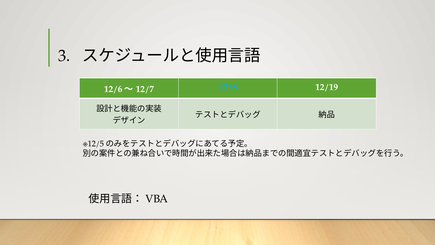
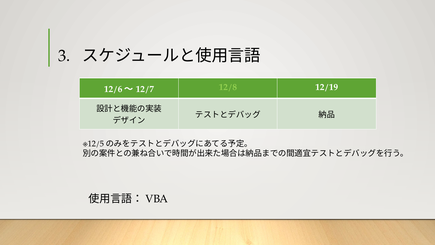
12/8 colour: light blue -> light green
